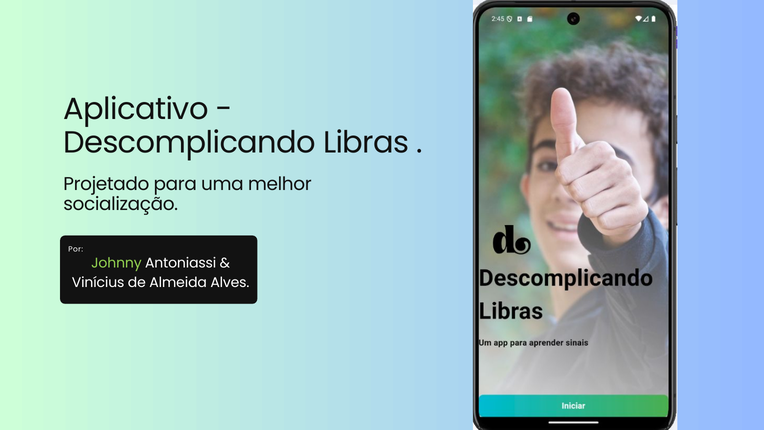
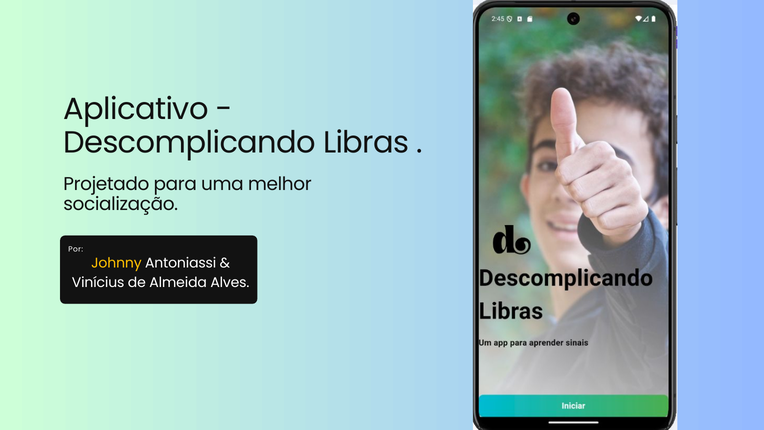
Johnny colour: light green -> yellow
